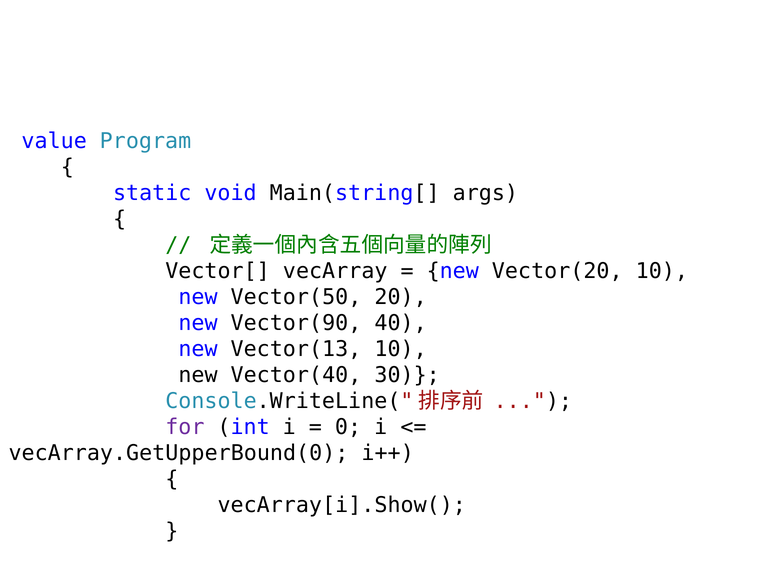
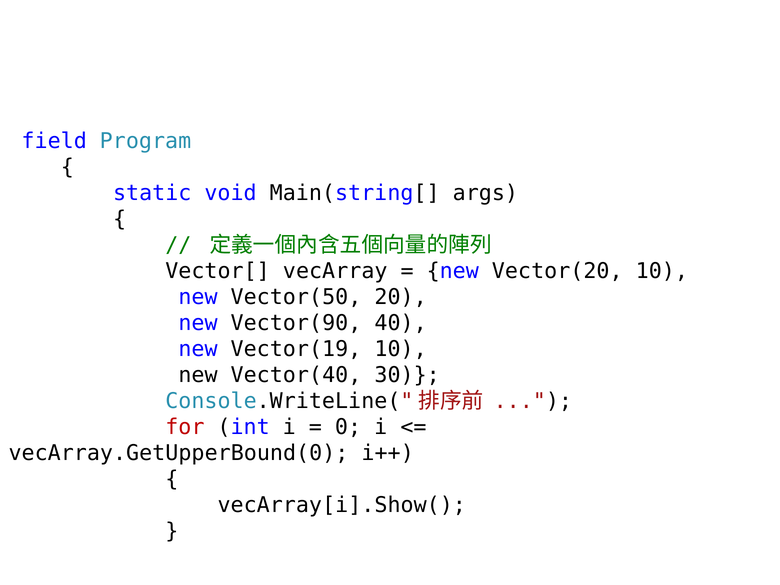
value: value -> field
Vector(13: Vector(13 -> Vector(19
for colour: purple -> red
